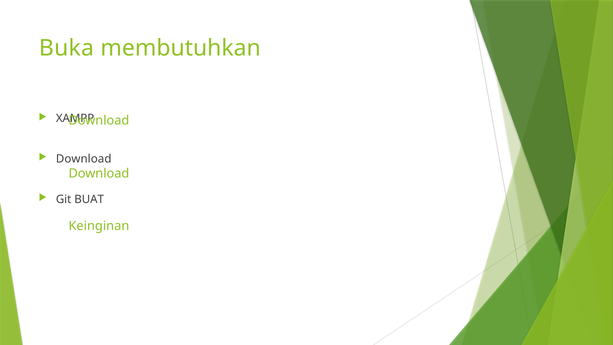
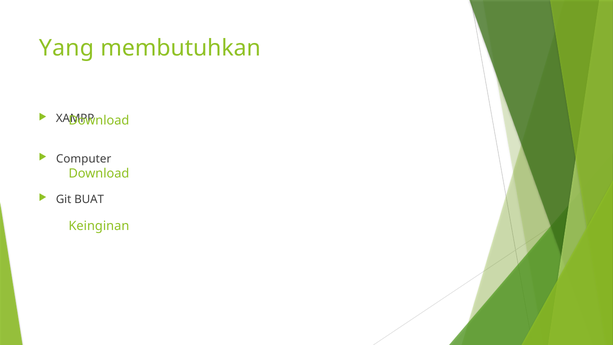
Buka: Buka -> Yang
Download at (84, 159): Download -> Computer
